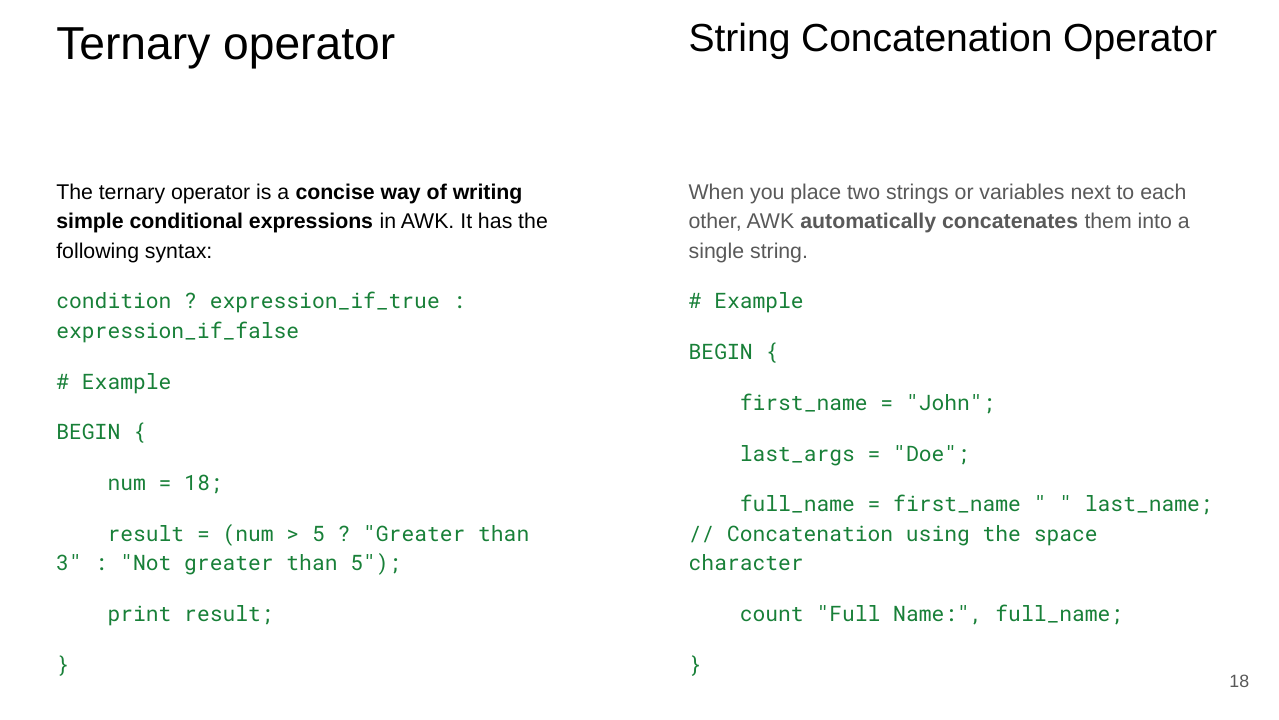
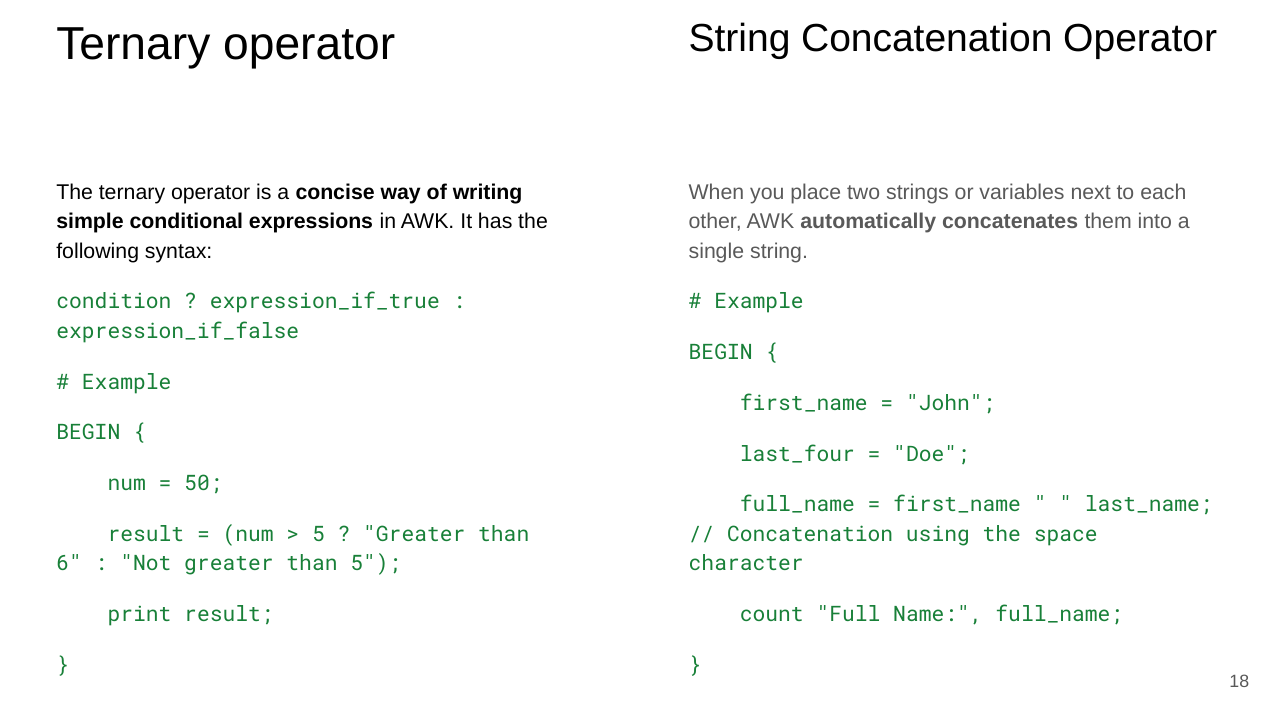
last_args: last_args -> last_four
18 at (203, 483): 18 -> 50
3: 3 -> 6
